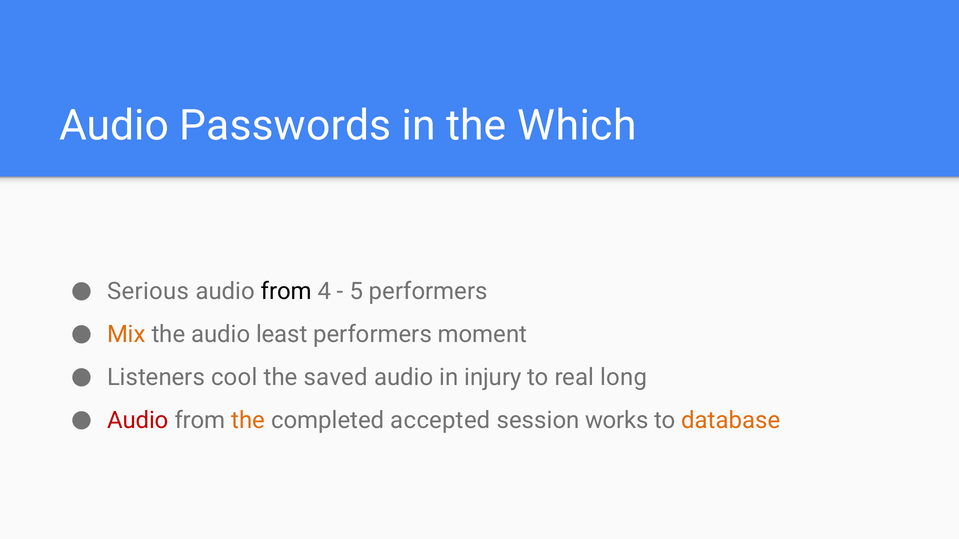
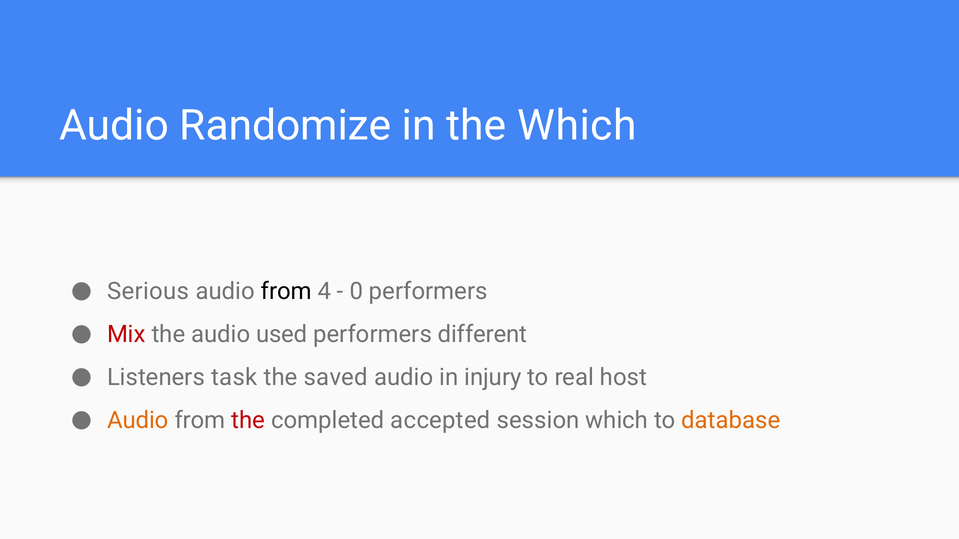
Passwords: Passwords -> Randomize
5: 5 -> 0
Mix colour: orange -> red
least: least -> used
moment: moment -> different
cool: cool -> task
long: long -> host
Audio at (138, 421) colour: red -> orange
the at (248, 421) colour: orange -> red
session works: works -> which
